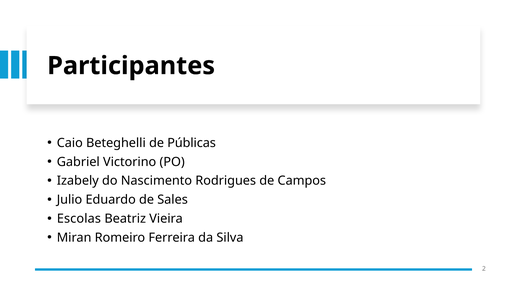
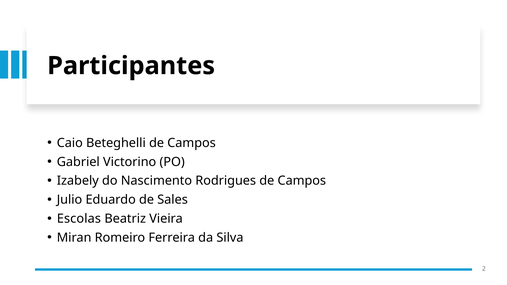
Beteghelli de Públicas: Públicas -> Campos
